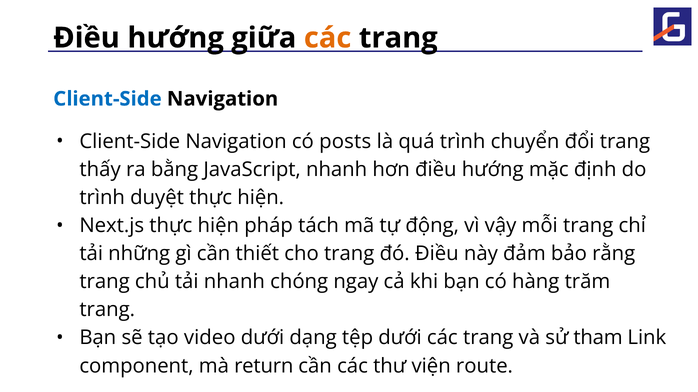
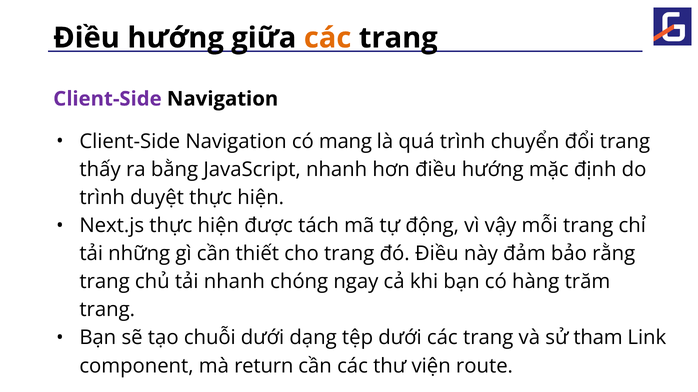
Client-Side at (107, 99) colour: blue -> purple
posts: posts -> mang
pháp: pháp -> được
video: video -> chuỗi
